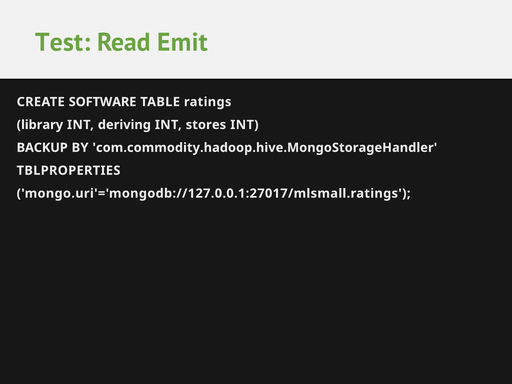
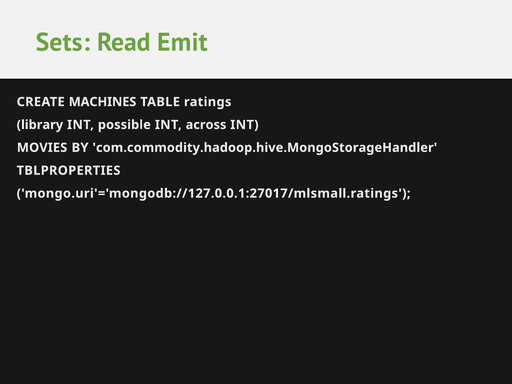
Test: Test -> Sets
SOFTWARE: SOFTWARE -> MACHINES
deriving: deriving -> possible
stores: stores -> across
BACKUP: BACKUP -> MOVIES
